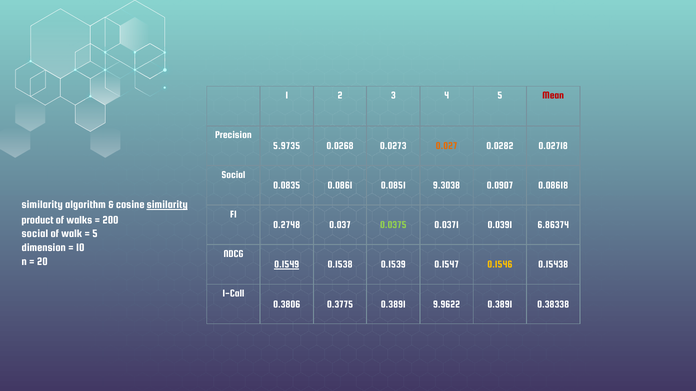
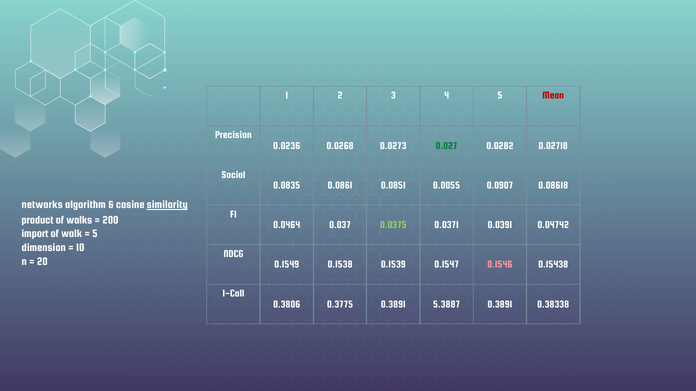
5.9735: 5.9735 -> 0.0236
0.027 colour: orange -> green
9.3038: 9.3038 -> 0.0055
similarity at (42, 205): similarity -> networks
0.2748: 0.2748 -> 0.0464
6.86374: 6.86374 -> 0.04742
social at (35, 234): social -> import
0.1549 underline: present -> none
0.1546 colour: yellow -> pink
9.9622: 9.9622 -> 5.3887
